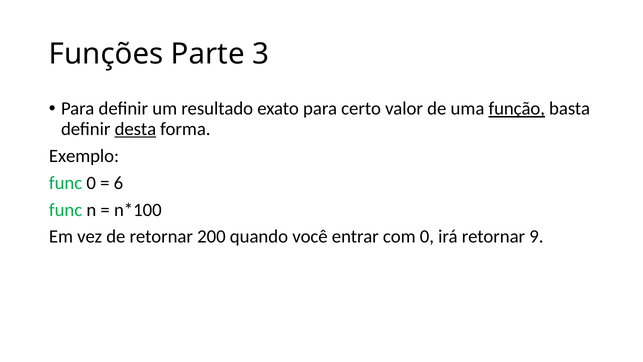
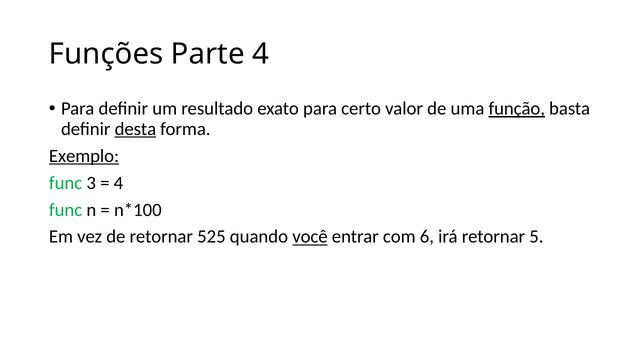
Parte 3: 3 -> 4
Exemplo underline: none -> present
func 0: 0 -> 3
6 at (118, 183): 6 -> 4
200: 200 -> 525
você underline: none -> present
com 0: 0 -> 6
9: 9 -> 5
